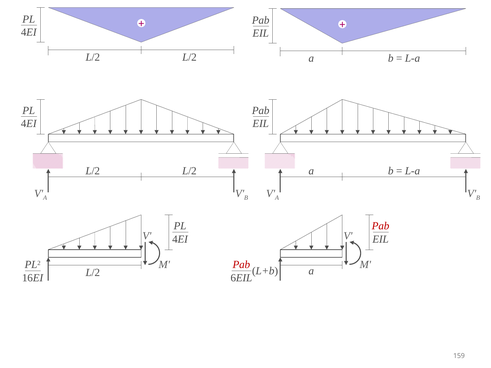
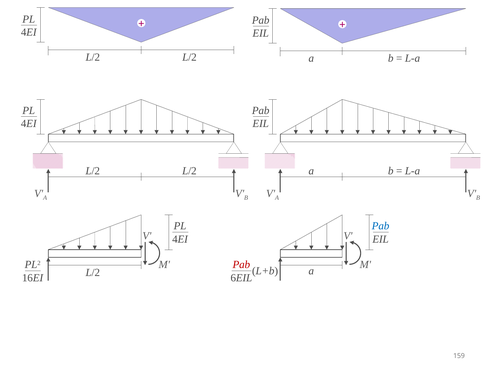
Pab at (381, 226) colour: red -> blue
